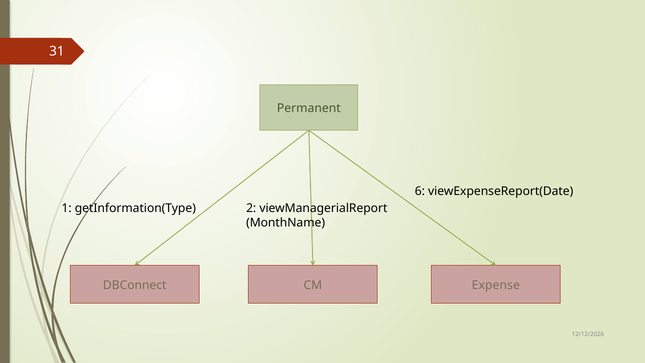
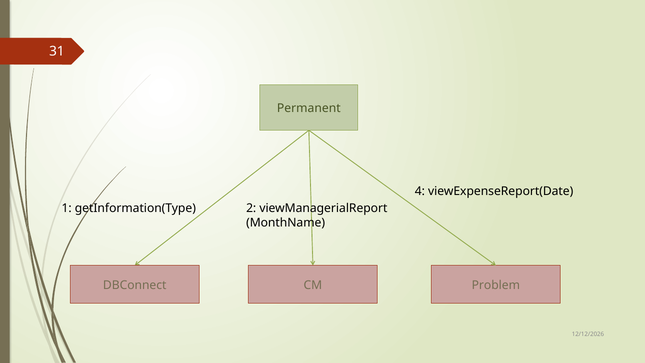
6: 6 -> 4
Expense: Expense -> Problem
